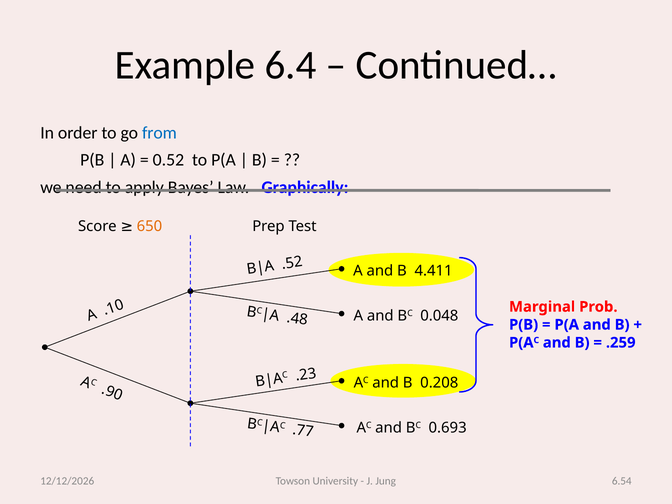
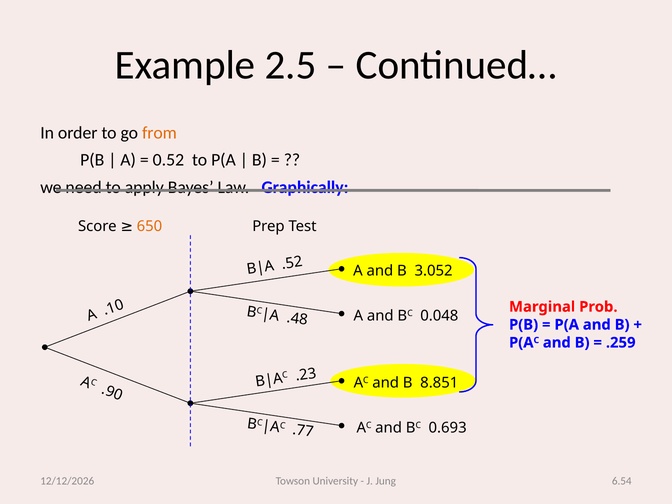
6.4: 6.4 -> 2.5
from colour: blue -> orange
4.411: 4.411 -> 3.052
0.208: 0.208 -> 8.851
